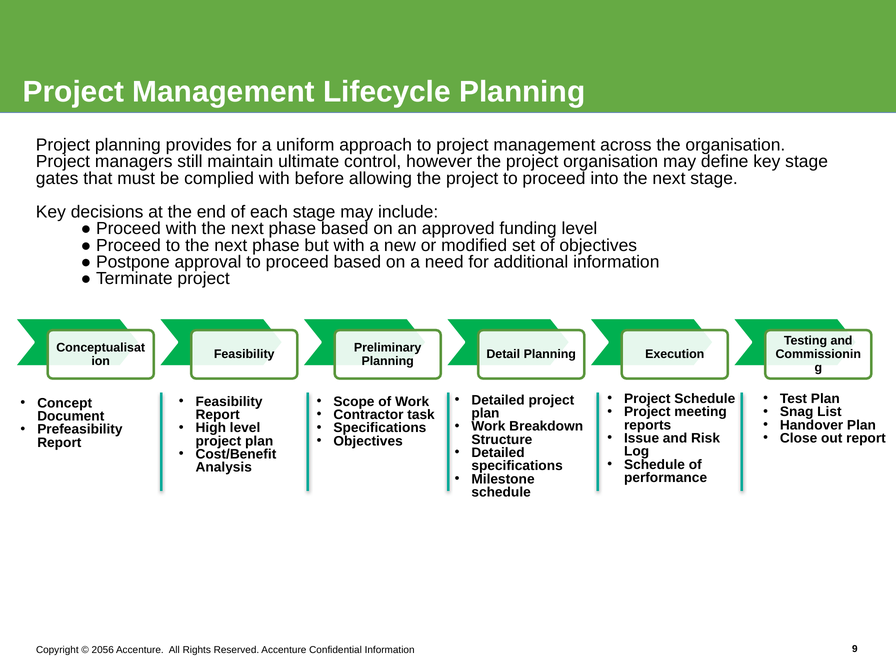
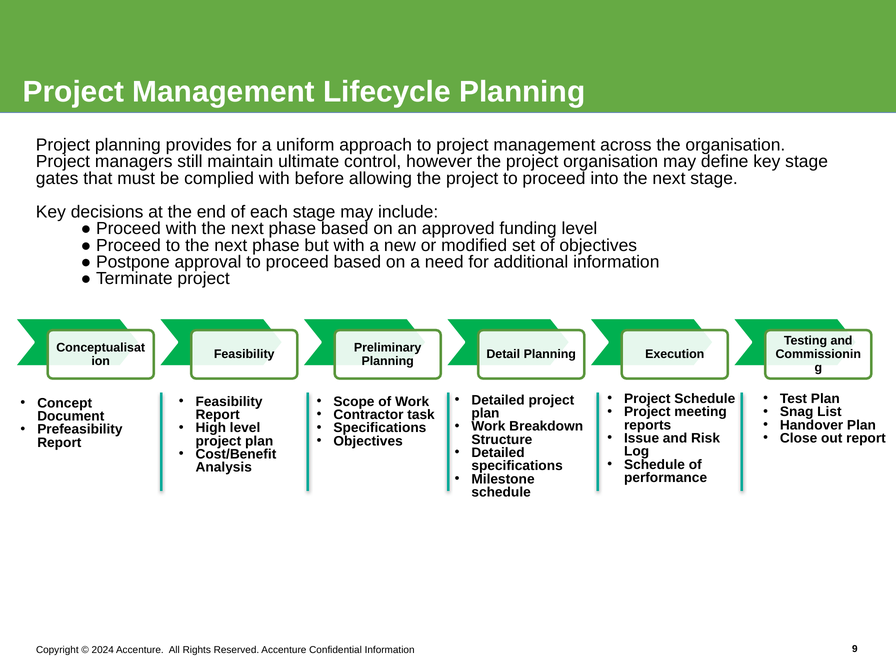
2056: 2056 -> 2024
